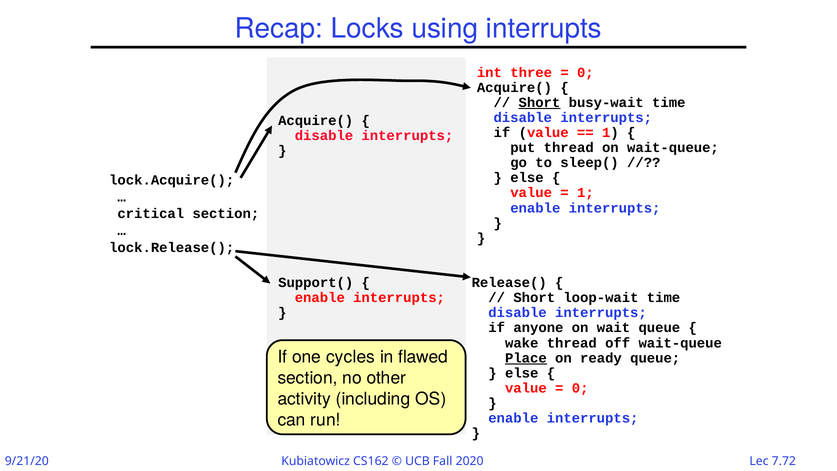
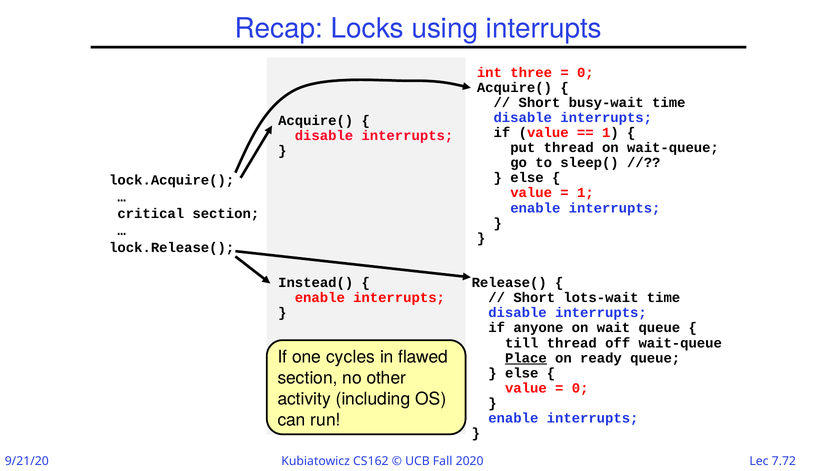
Short at (539, 103) underline: present -> none
Support(: Support( -> Instead(
loop-wait: loop-wait -> lots-wait
wake: wake -> till
